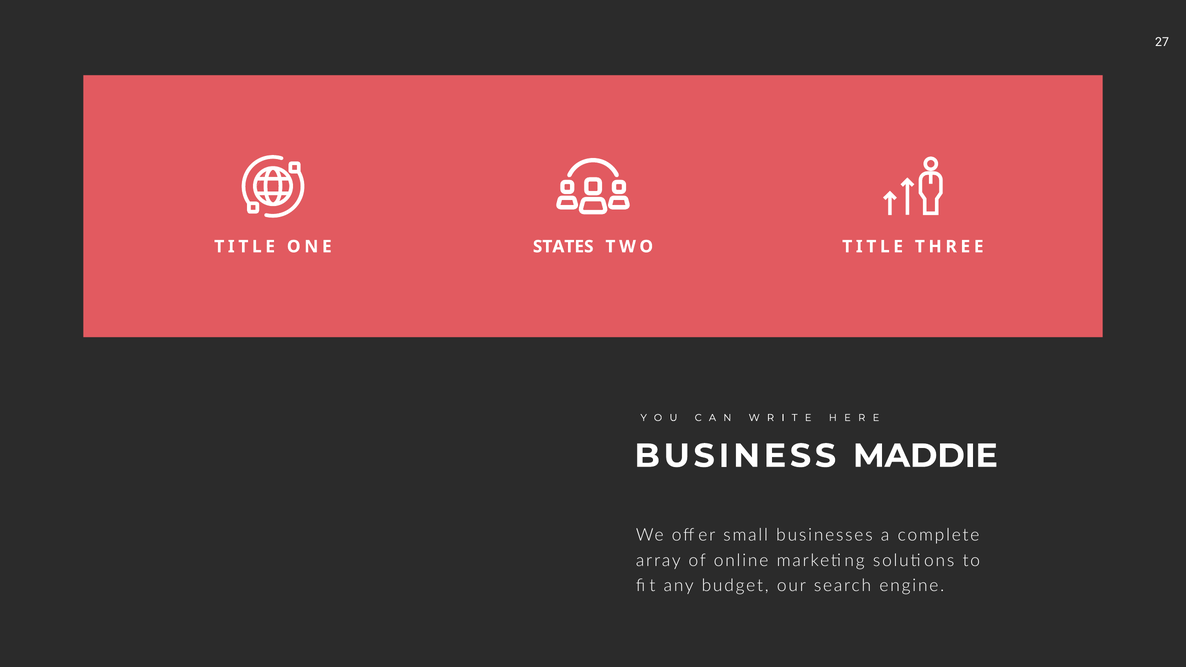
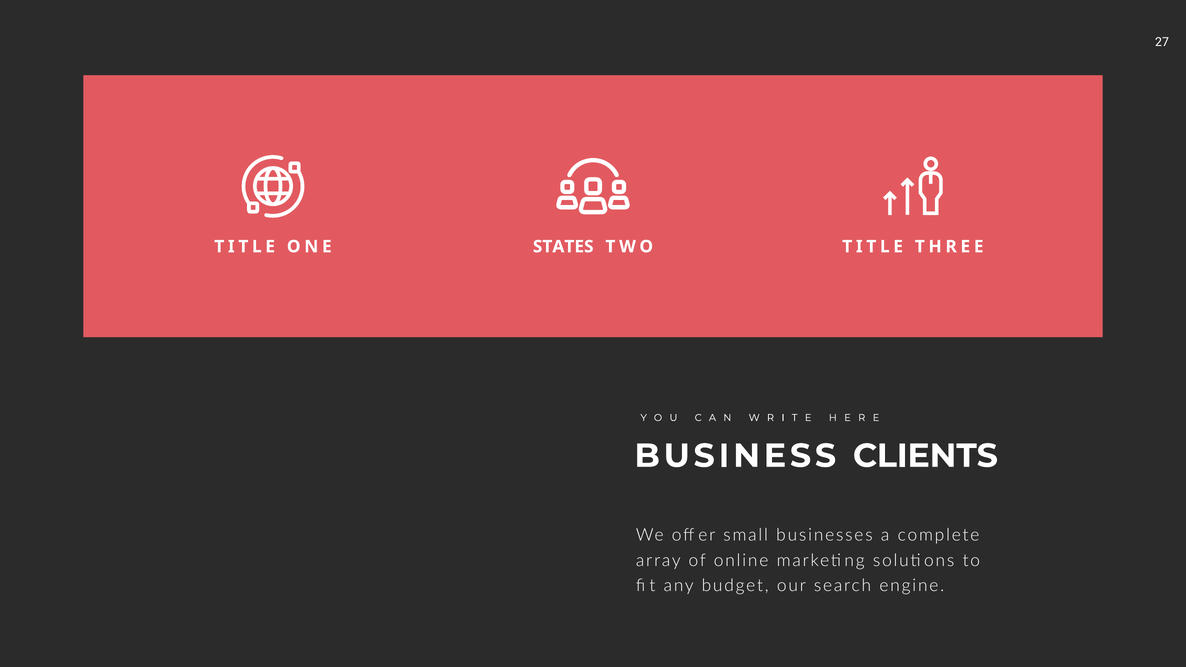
MADDIE: MADDIE -> CLIENTS
